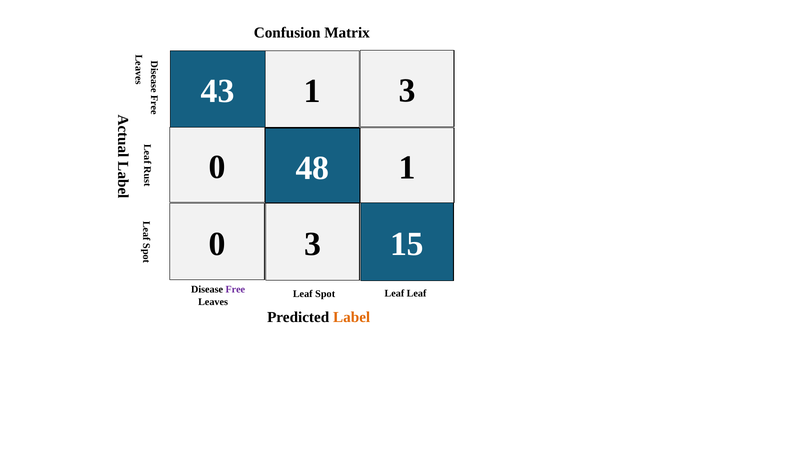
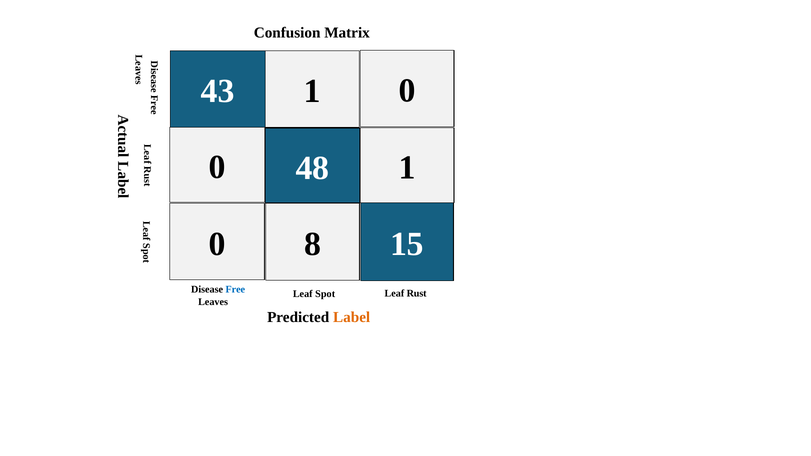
43 3: 3 -> 0
0 3: 3 -> 8
Free colour: purple -> blue
Leaf Leaf: Leaf -> Rust
